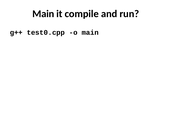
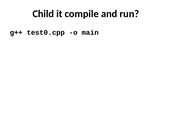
Main at (43, 14): Main -> Child
